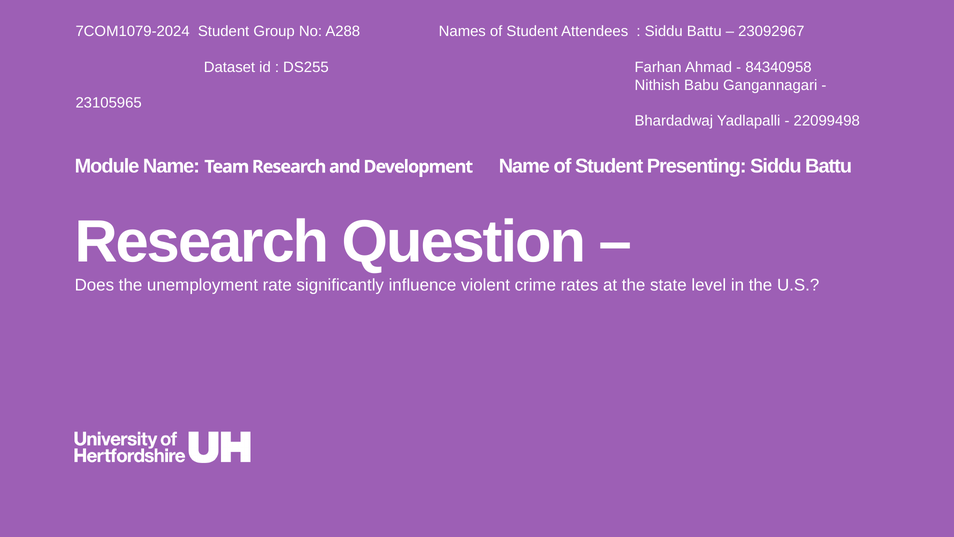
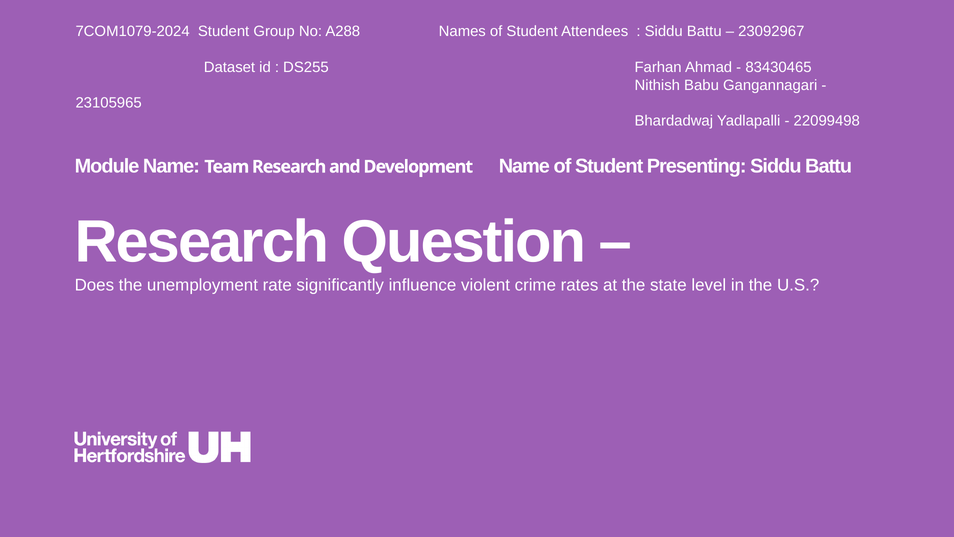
84340958: 84340958 -> 83430465
